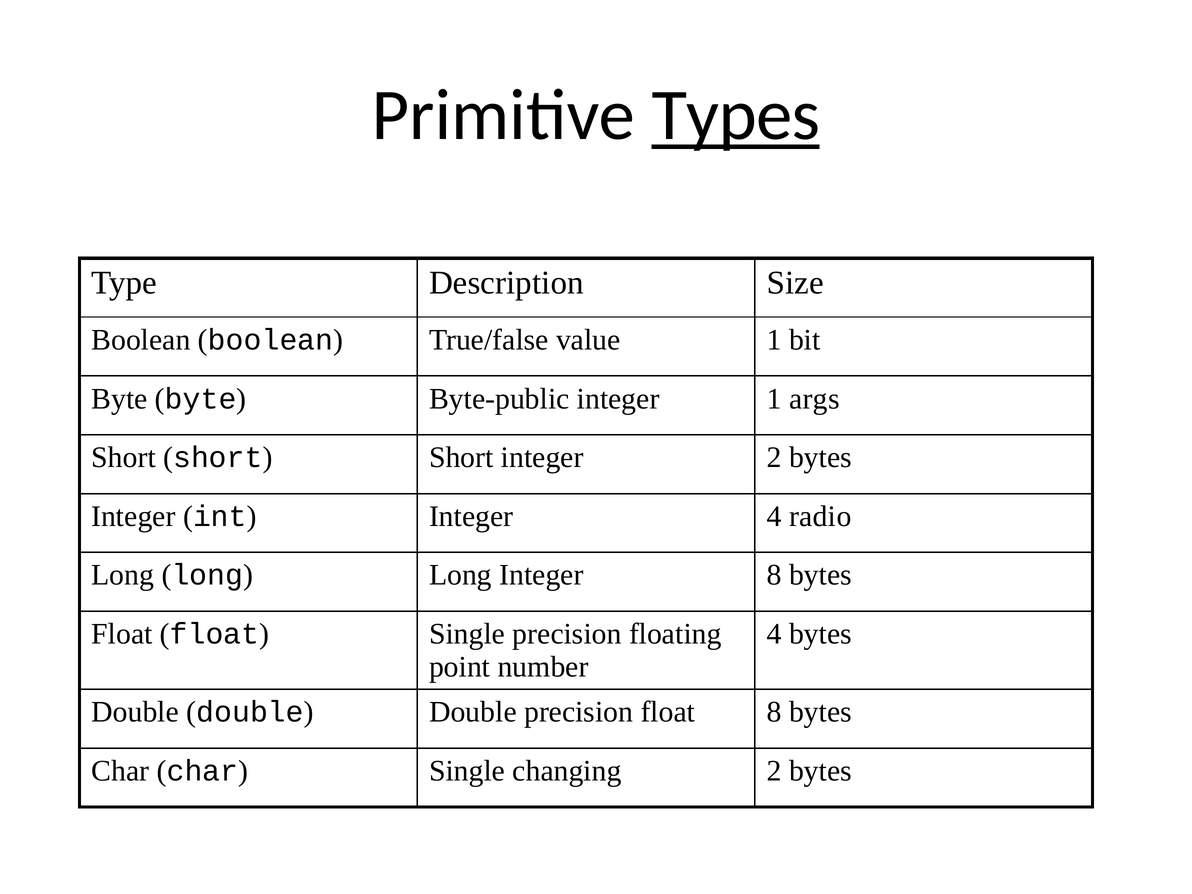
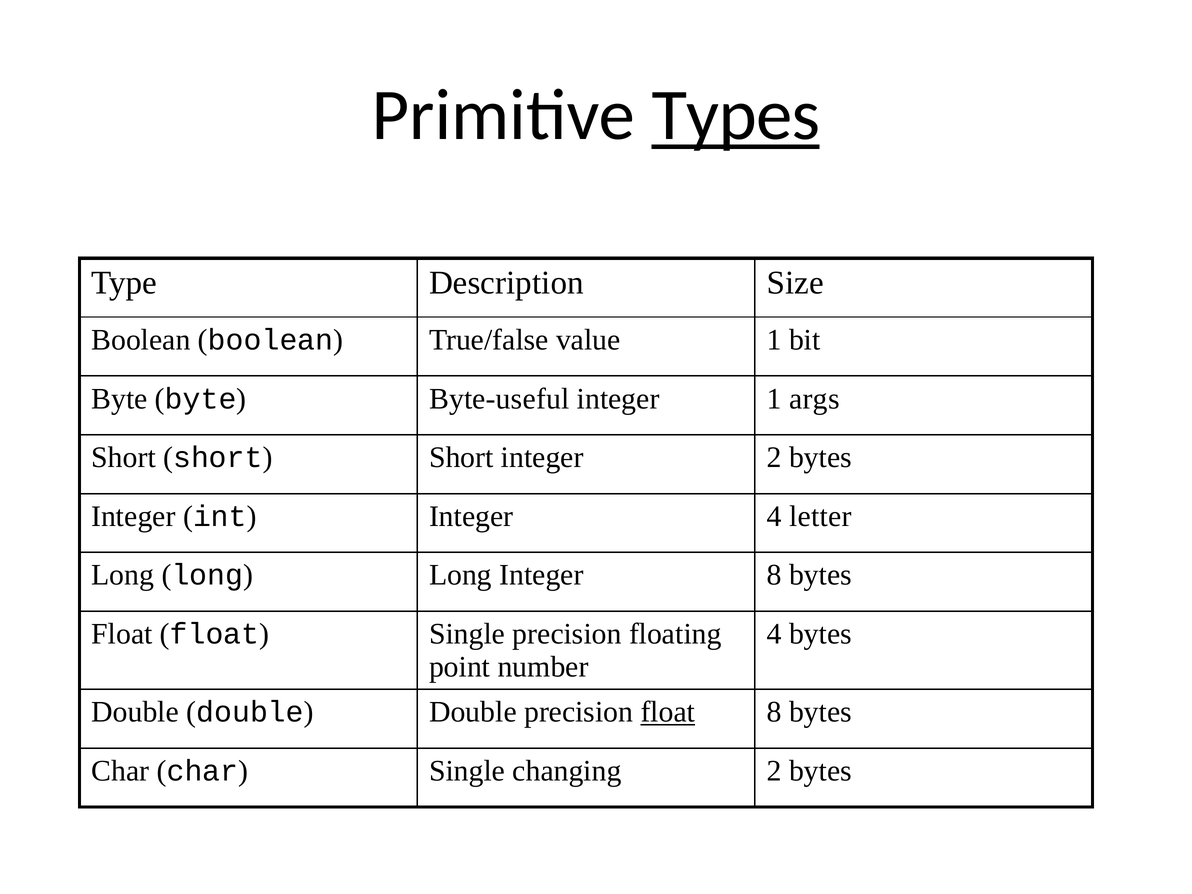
Byte-public: Byte-public -> Byte-useful
radio: radio -> letter
float at (668, 712) underline: none -> present
